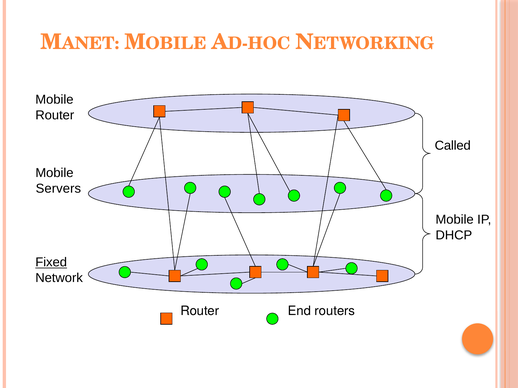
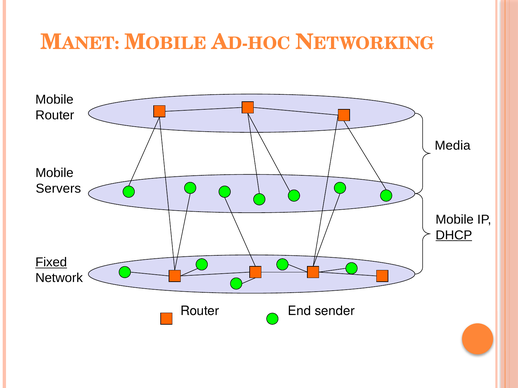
Called: Called -> Media
DHCP underline: none -> present
routers: routers -> sender
